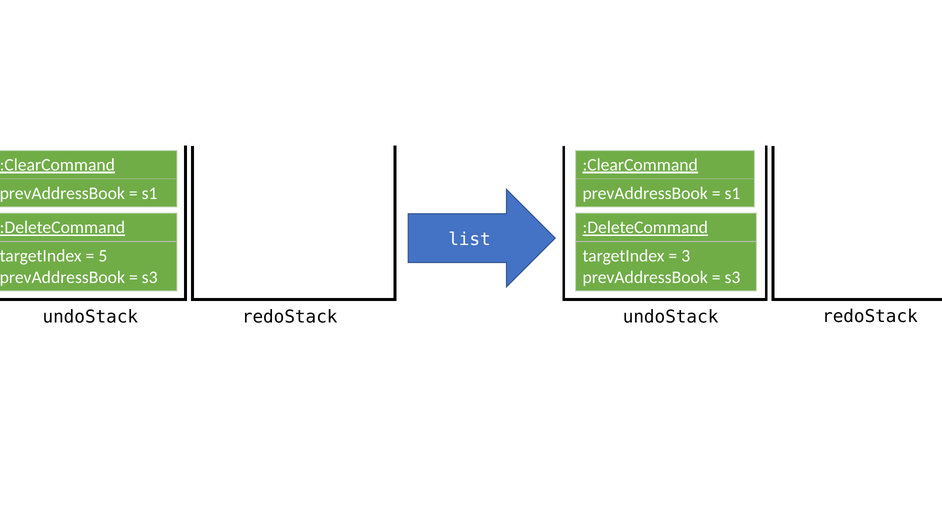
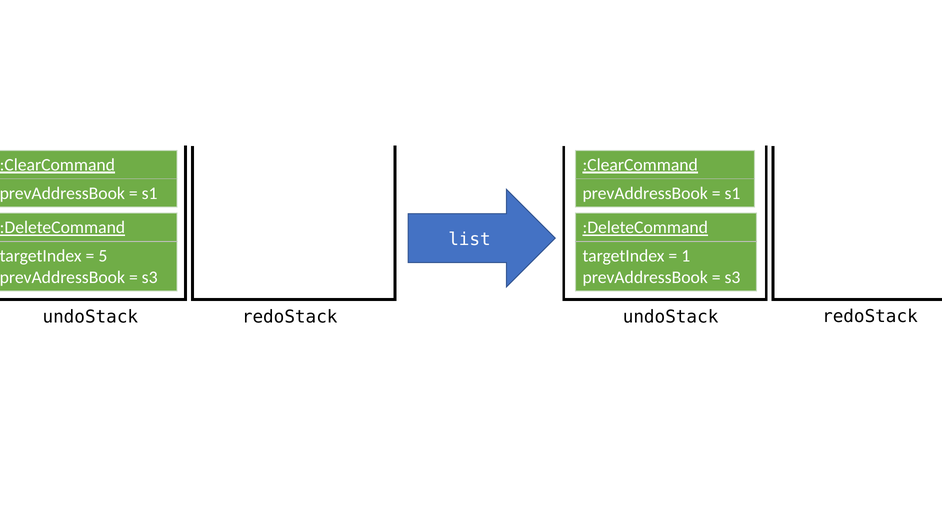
3: 3 -> 1
